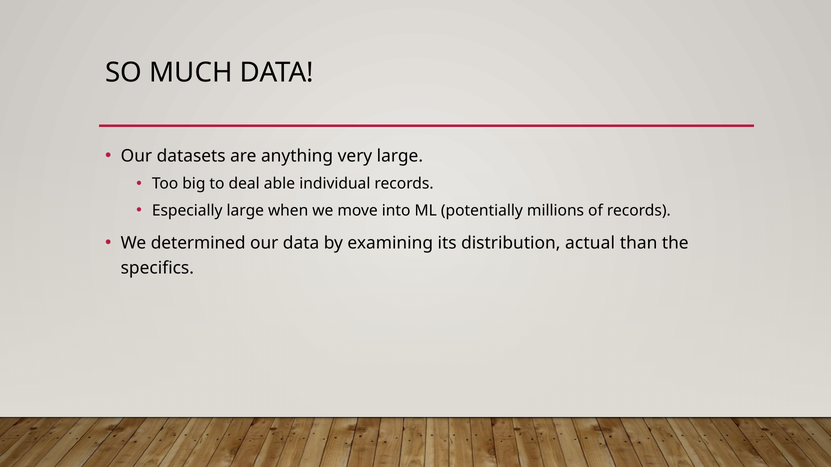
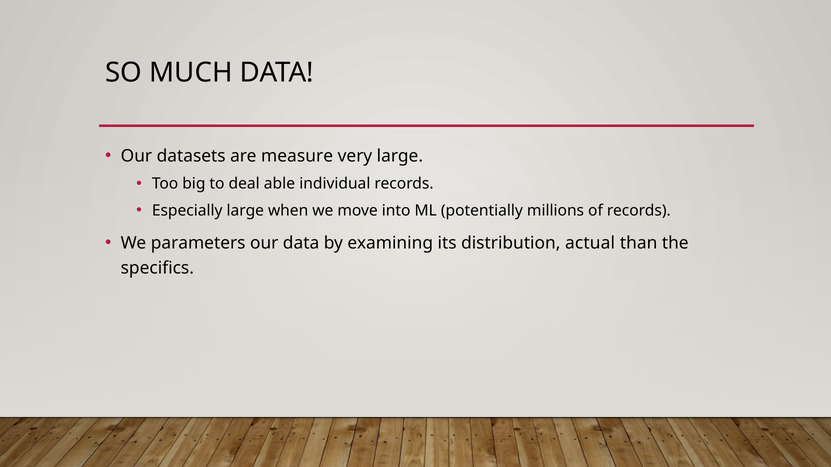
anything: anything -> measure
determined: determined -> parameters
